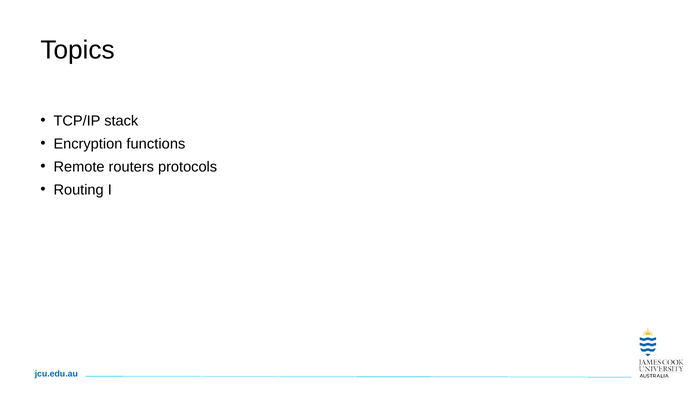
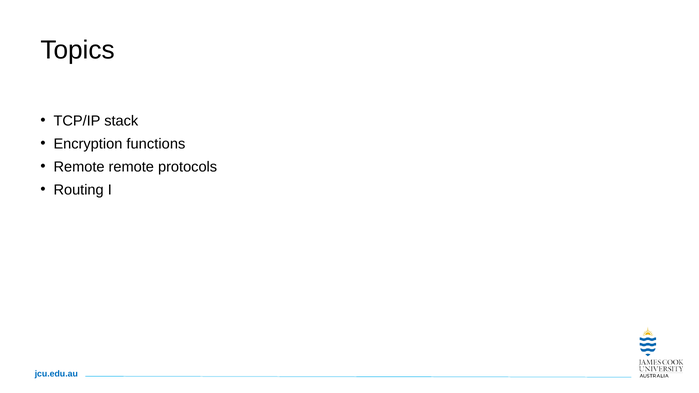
Remote routers: routers -> remote
